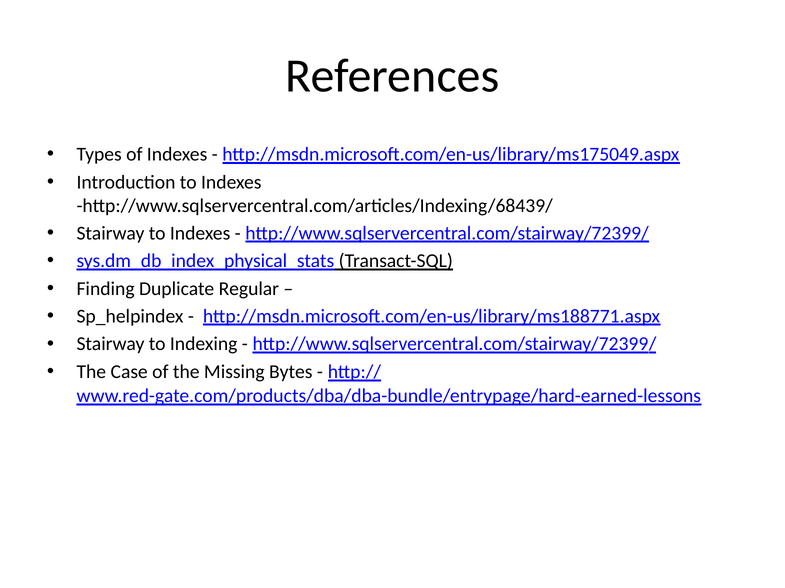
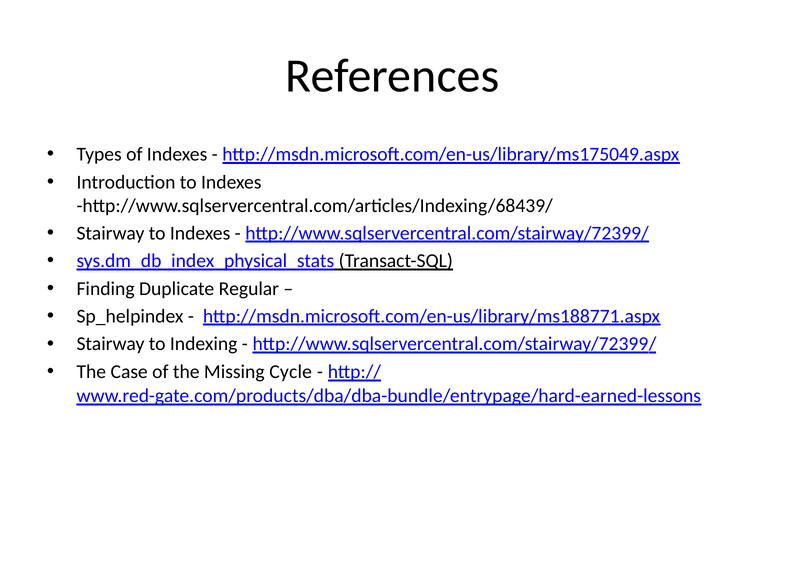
Bytes: Bytes -> Cycle
